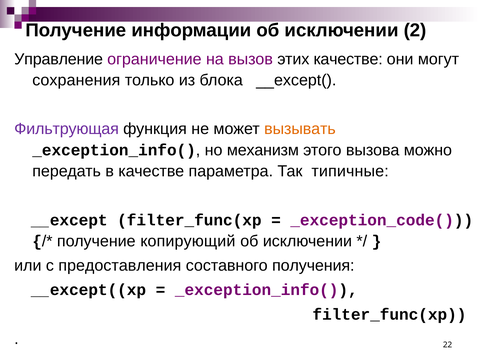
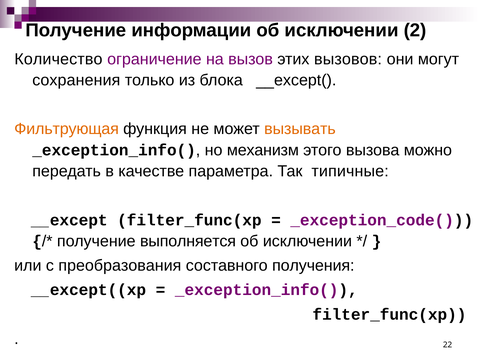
Управление: Управление -> Количество
этих качестве: качестве -> вызовов
Фильтрующая colour: purple -> orange
копирующий: копирующий -> выполняется
предоставления: предоставления -> преобразования
